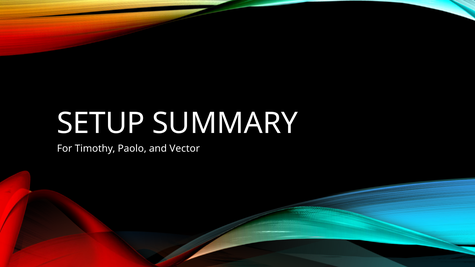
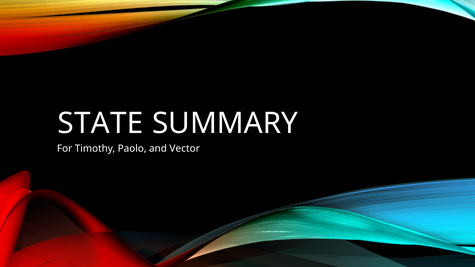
SETUP: SETUP -> STATE
